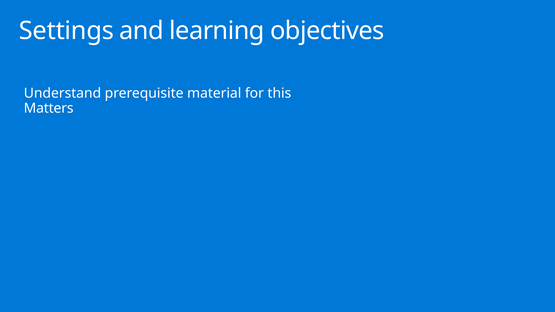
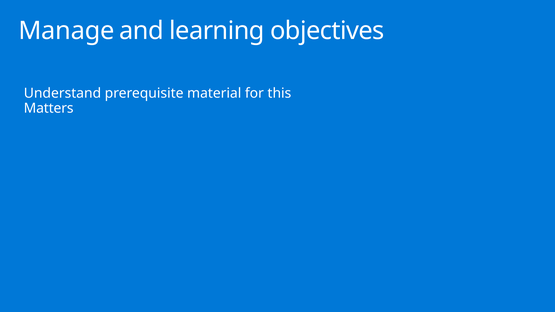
Settings: Settings -> Manage
